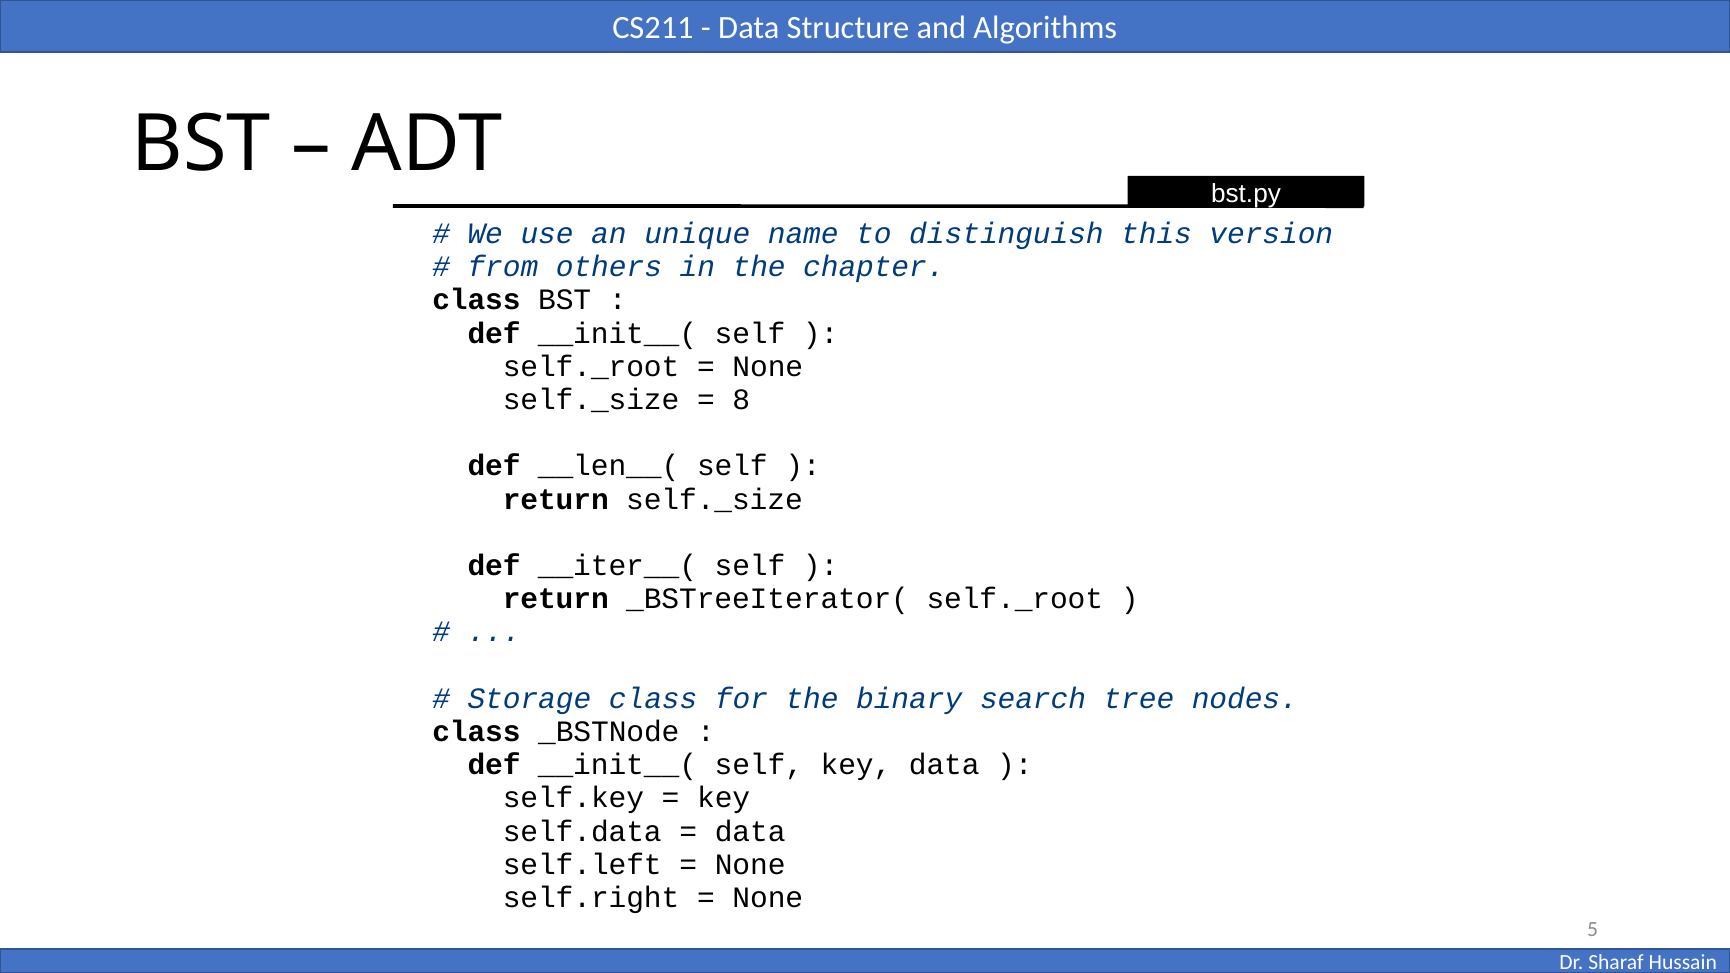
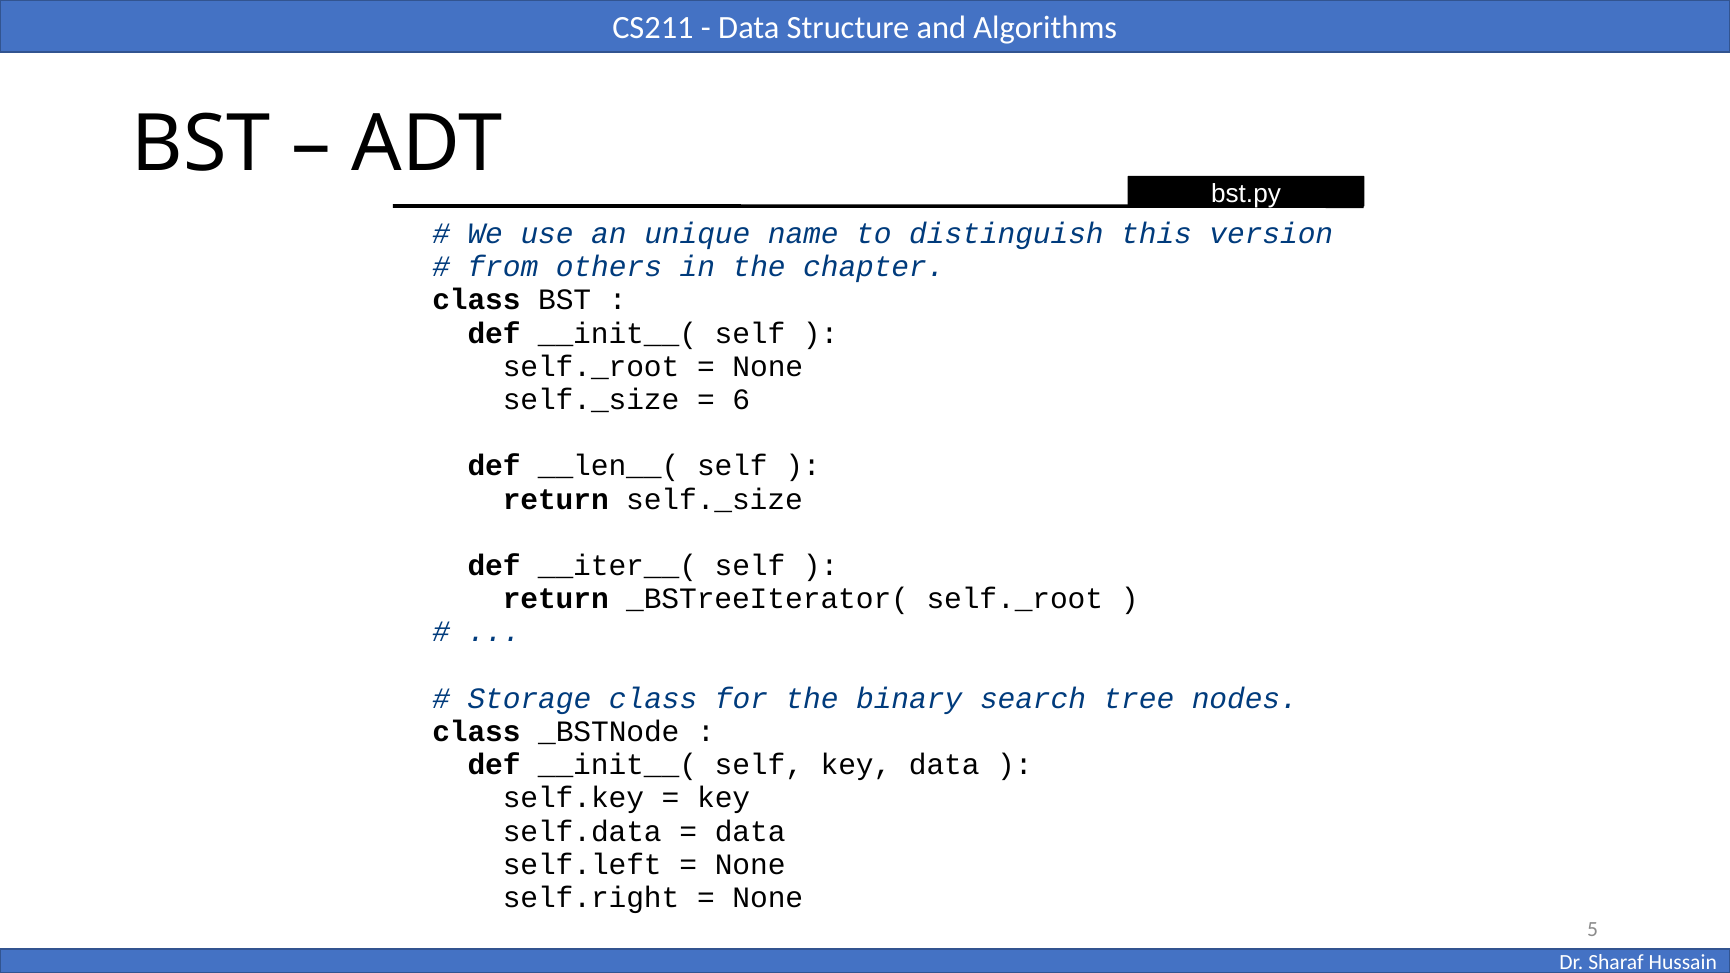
8: 8 -> 6
